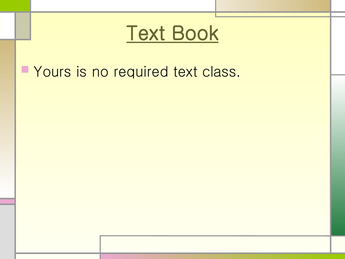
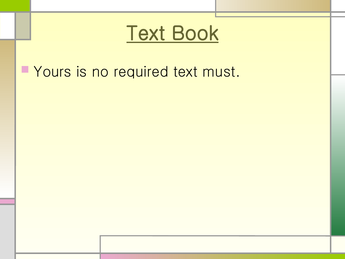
class: class -> must
